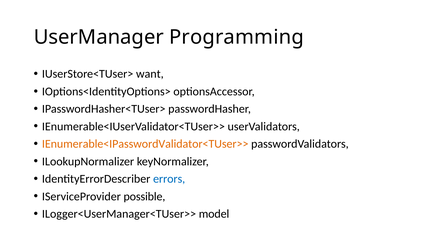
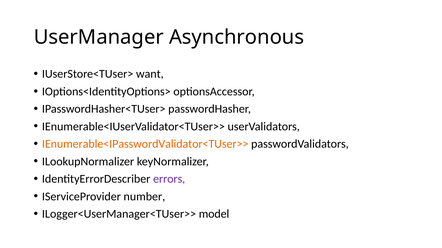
Programming: Programming -> Asynchronous
errors colour: blue -> purple
possible: possible -> number
